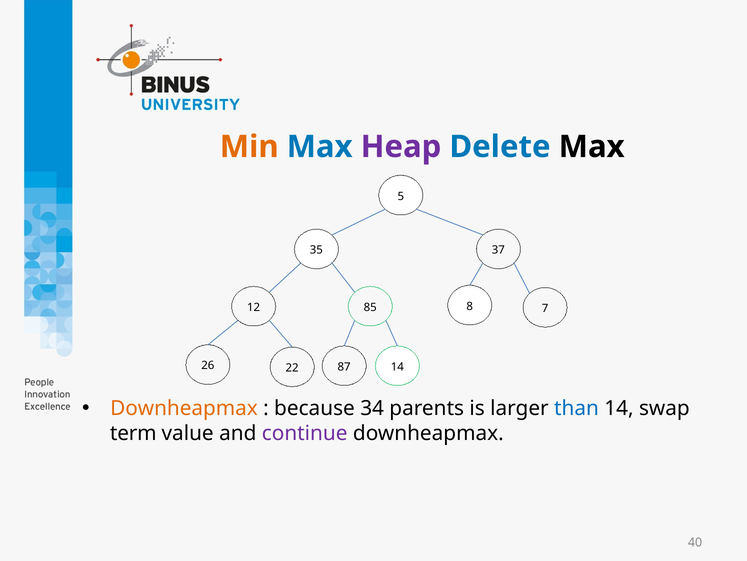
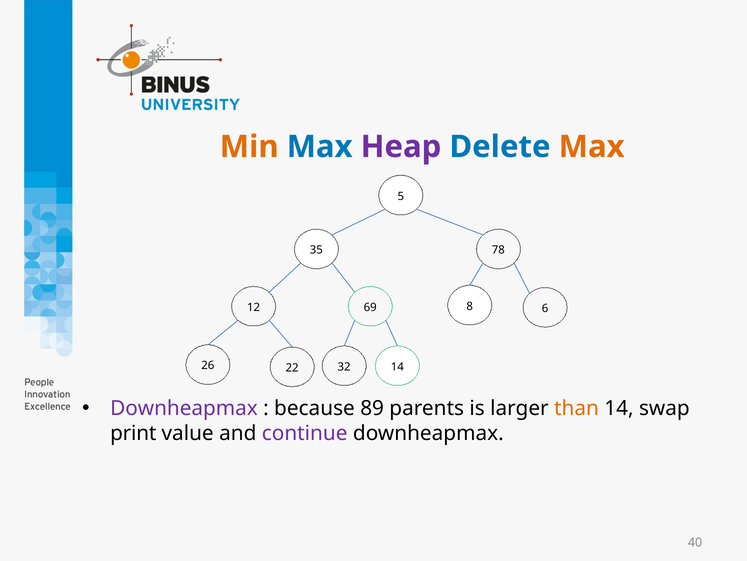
Max at (592, 147) colour: black -> orange
37: 37 -> 78
85: 85 -> 69
7: 7 -> 6
87: 87 -> 32
Downheapmax at (184, 408) colour: orange -> purple
34: 34 -> 89
than colour: blue -> orange
term: term -> print
